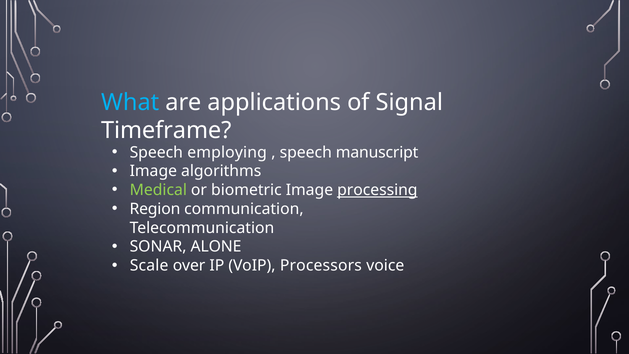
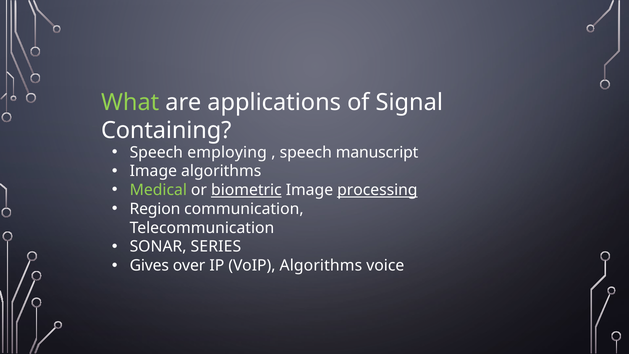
What colour: light blue -> light green
Timeframe: Timeframe -> Containing
biometric underline: none -> present
ALONE: ALONE -> SERIES
Scale: Scale -> Gives
VoIP Processors: Processors -> Algorithms
